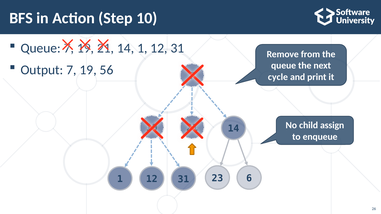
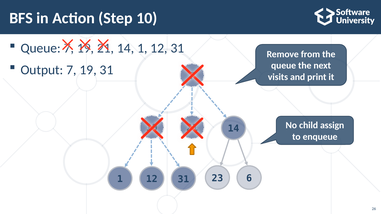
19 56: 56 -> 31
cycle: cycle -> visits
